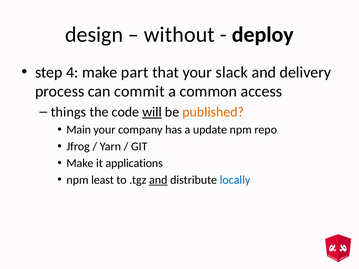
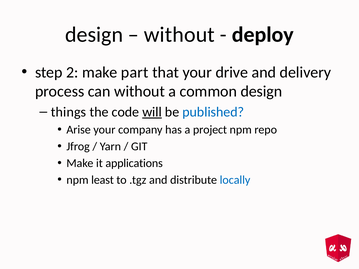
4: 4 -> 2
slack: slack -> drive
can commit: commit -> without
common access: access -> design
published colour: orange -> blue
Main: Main -> Arise
update: update -> project
and at (158, 180) underline: present -> none
